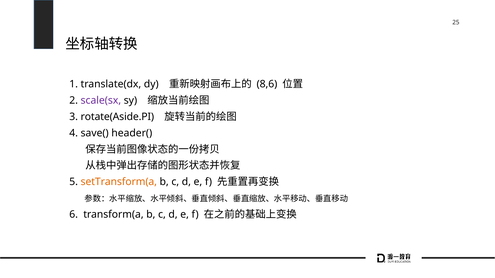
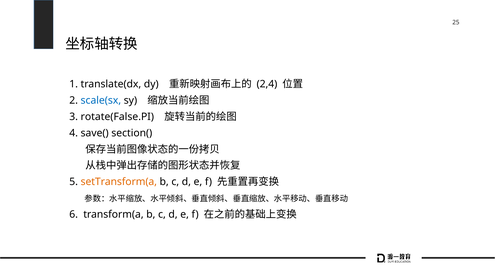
8,6: 8,6 -> 2,4
scale(sx colour: purple -> blue
rotate(Aside.PI: rotate(Aside.PI -> rotate(False.PI
header(: header( -> section(
